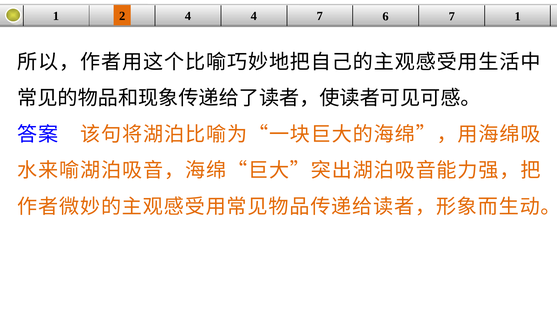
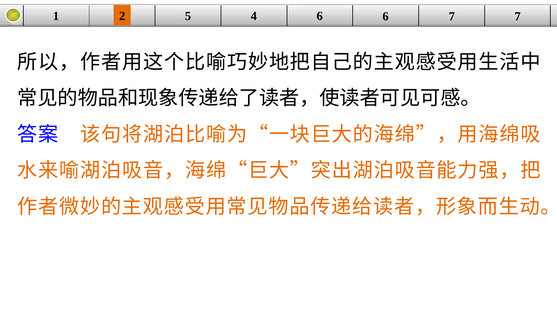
2 4: 4 -> 5
4 7: 7 -> 6
7 1: 1 -> 7
